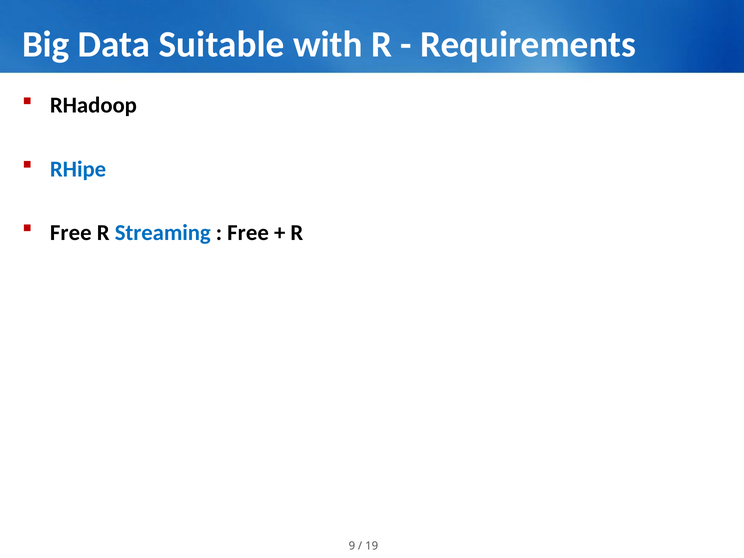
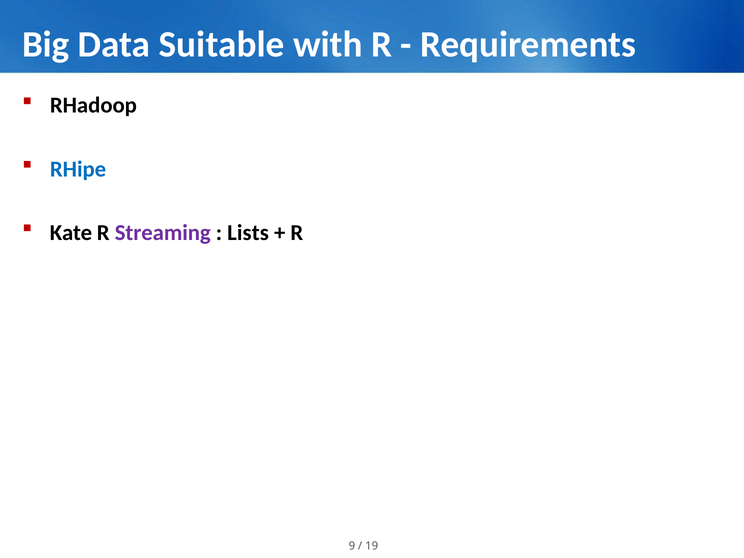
Free at (71, 233): Free -> Kate
Streaming colour: blue -> purple
Free at (248, 233): Free -> Lists
